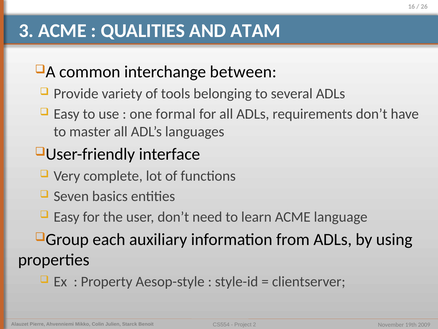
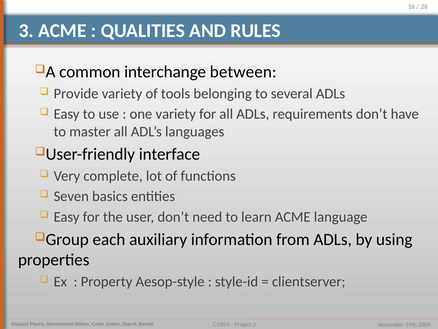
ATAM: ATAM -> RULES
one formal: formal -> variety
